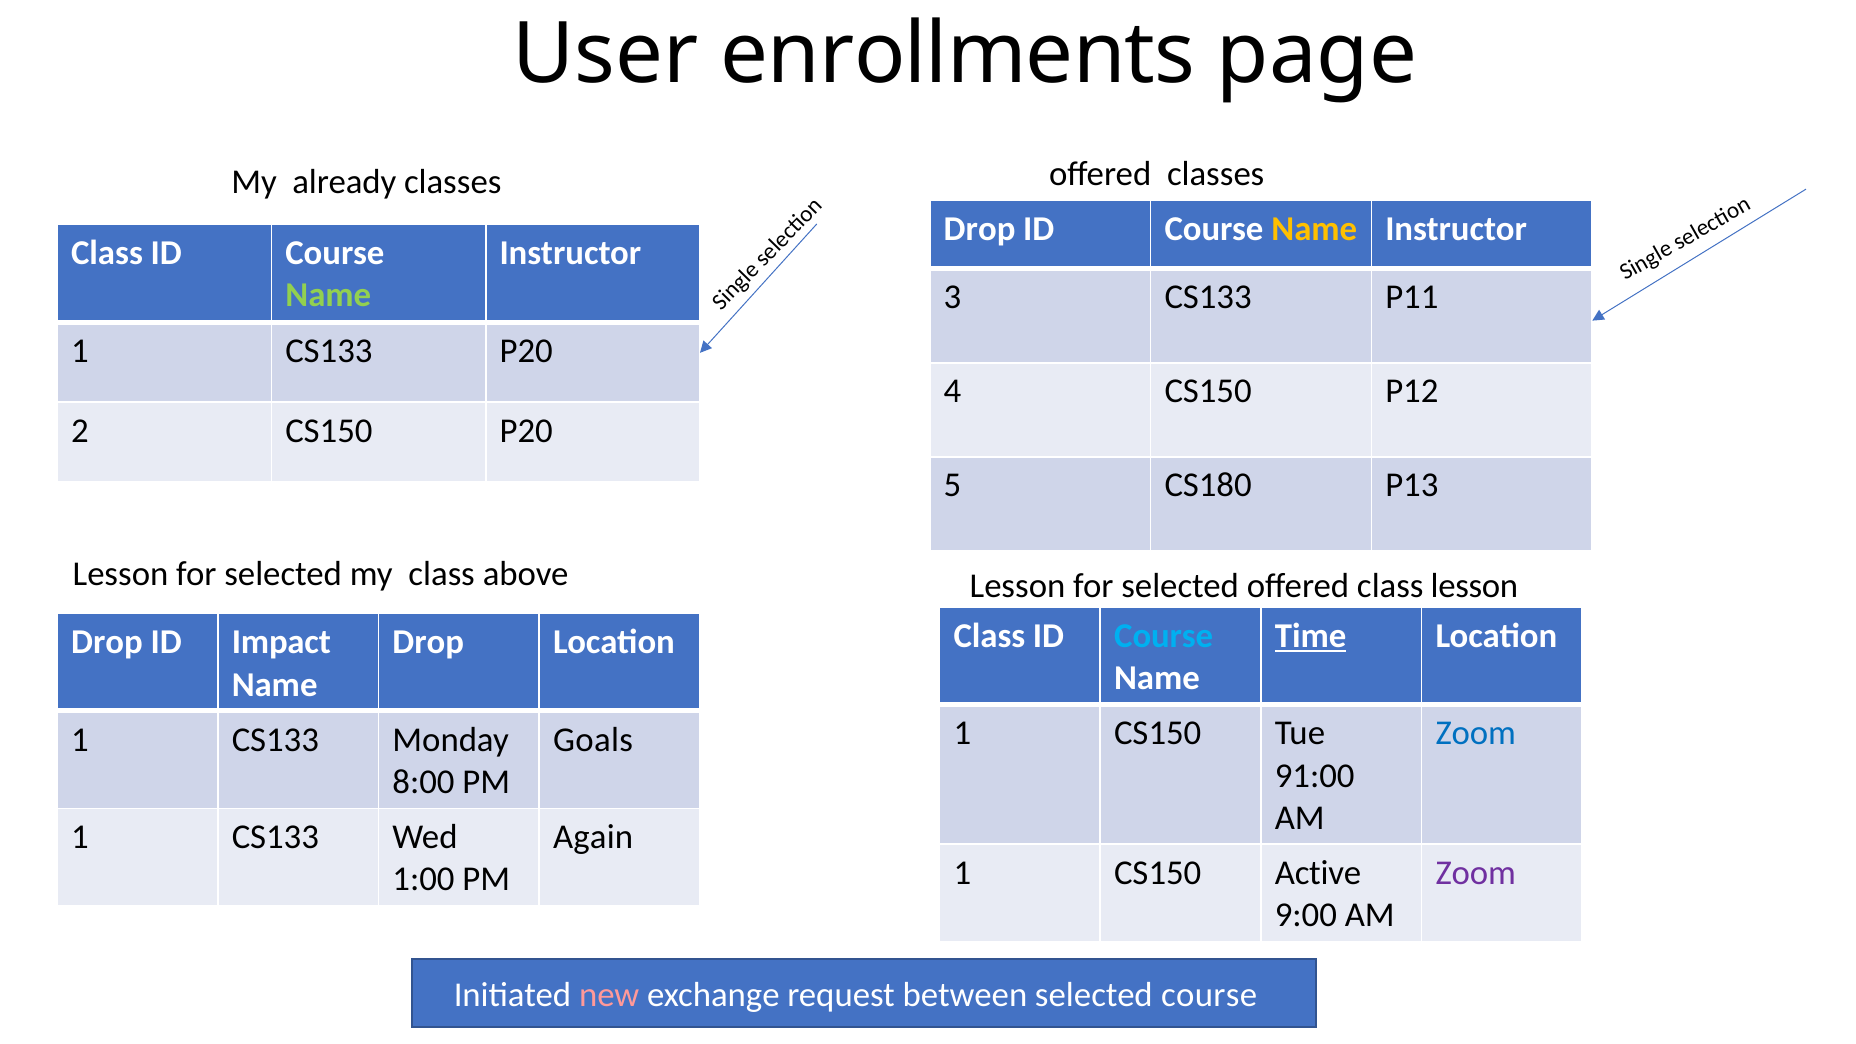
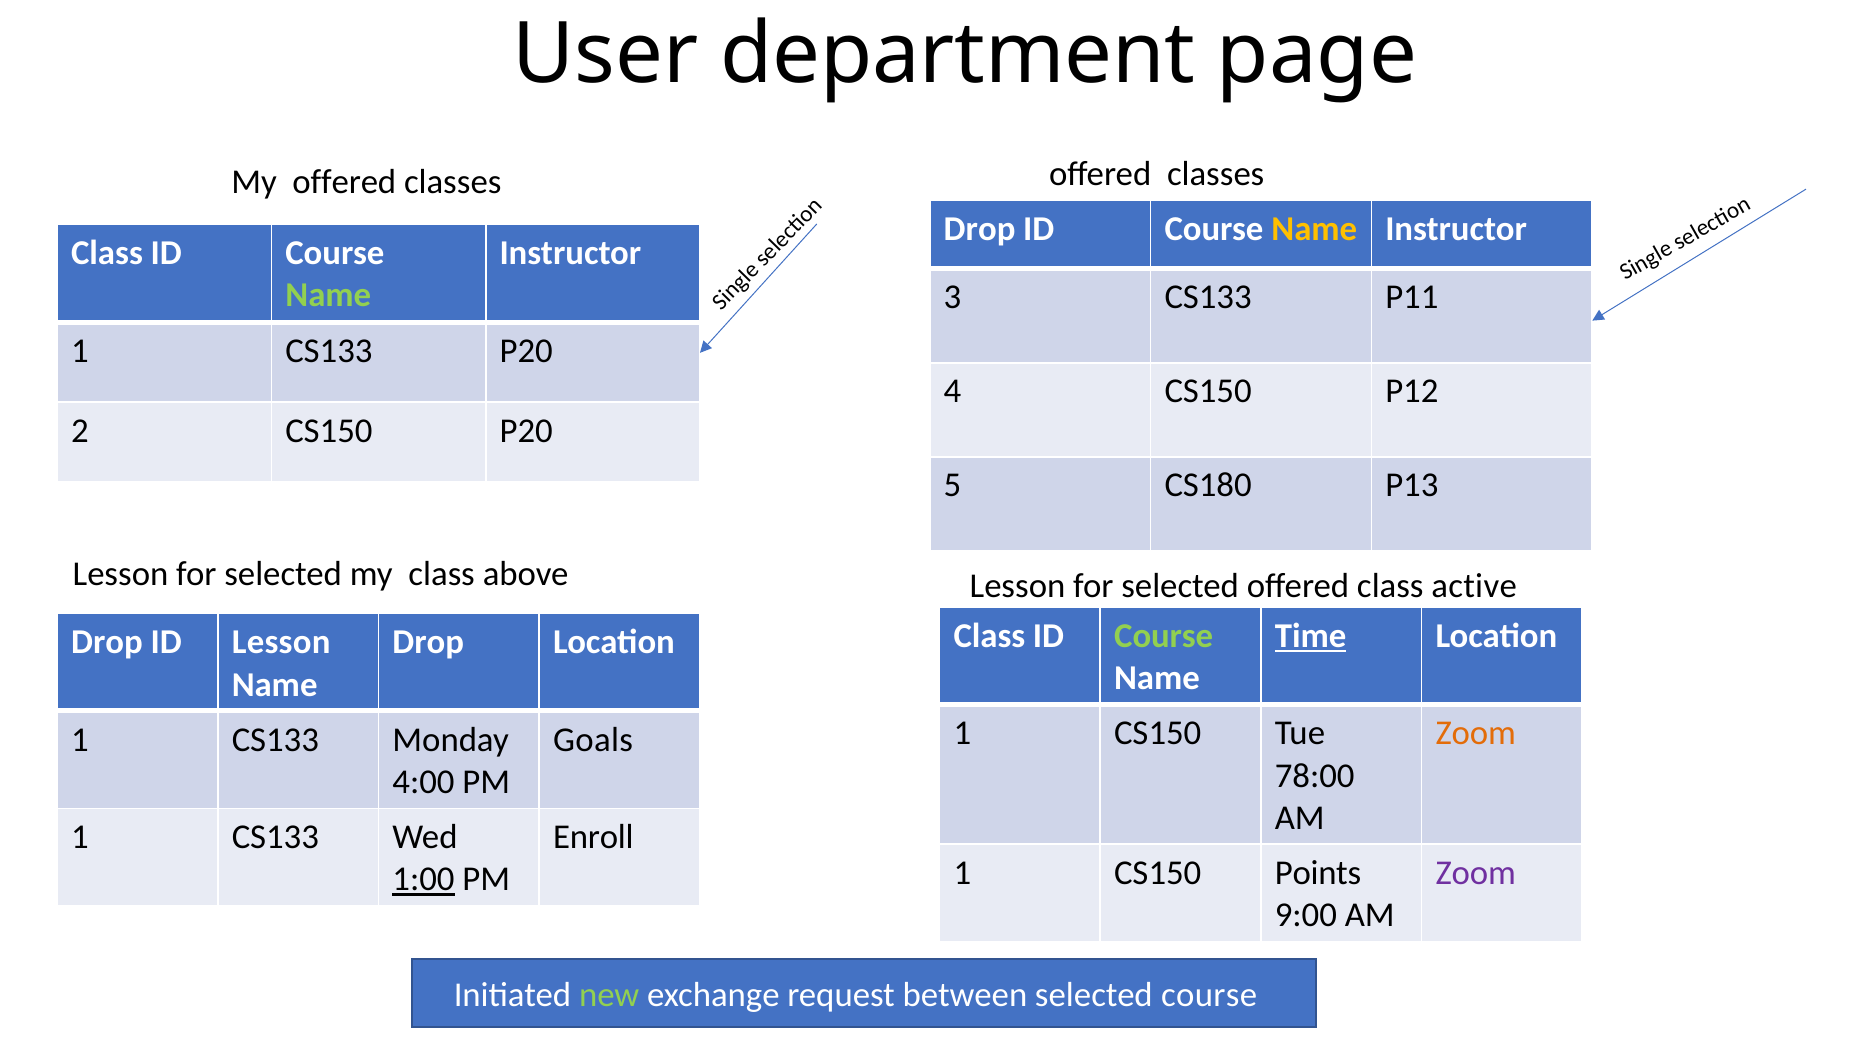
enrollments: enrollments -> department
My already: already -> offered
class lesson: lesson -> active
Course at (1164, 636) colour: light blue -> light green
ID Impact: Impact -> Lesson
Zoom at (1476, 733) colour: blue -> orange
91:00: 91:00 -> 78:00
8:00: 8:00 -> 4:00
Again: Again -> Enroll
Active: Active -> Points
1:00 underline: none -> present
new colour: pink -> light green
